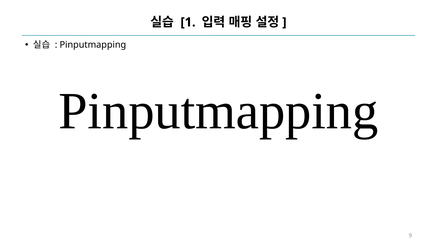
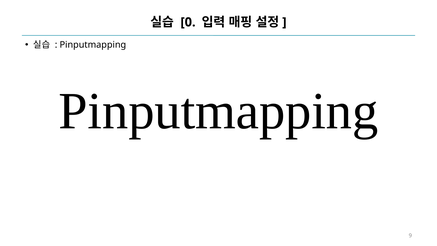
1: 1 -> 0
